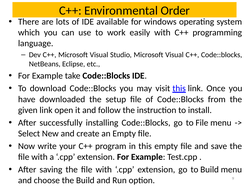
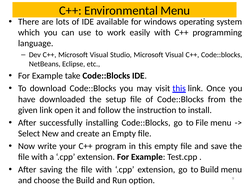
Environmental Order: Order -> Menu
